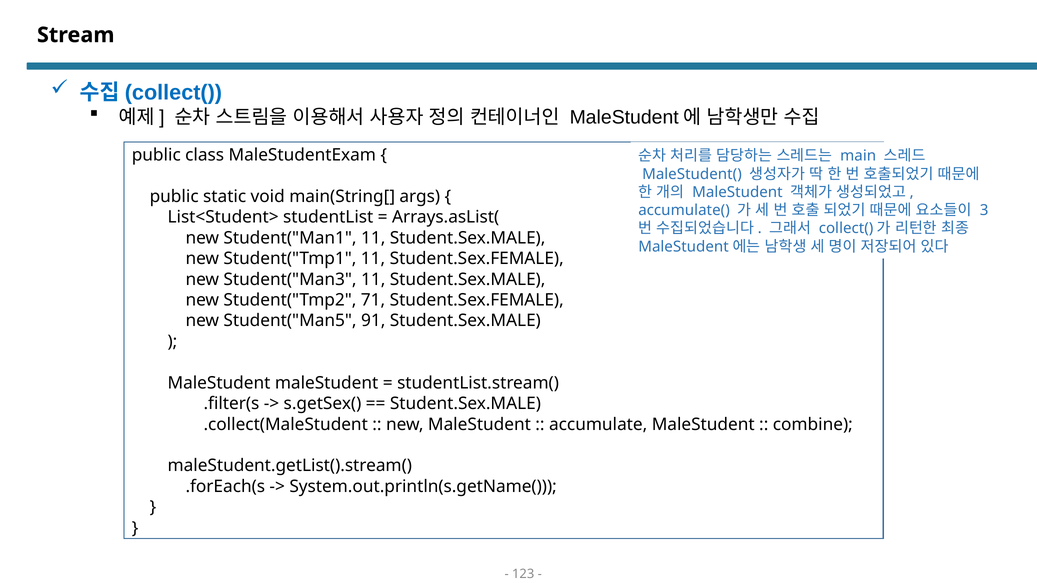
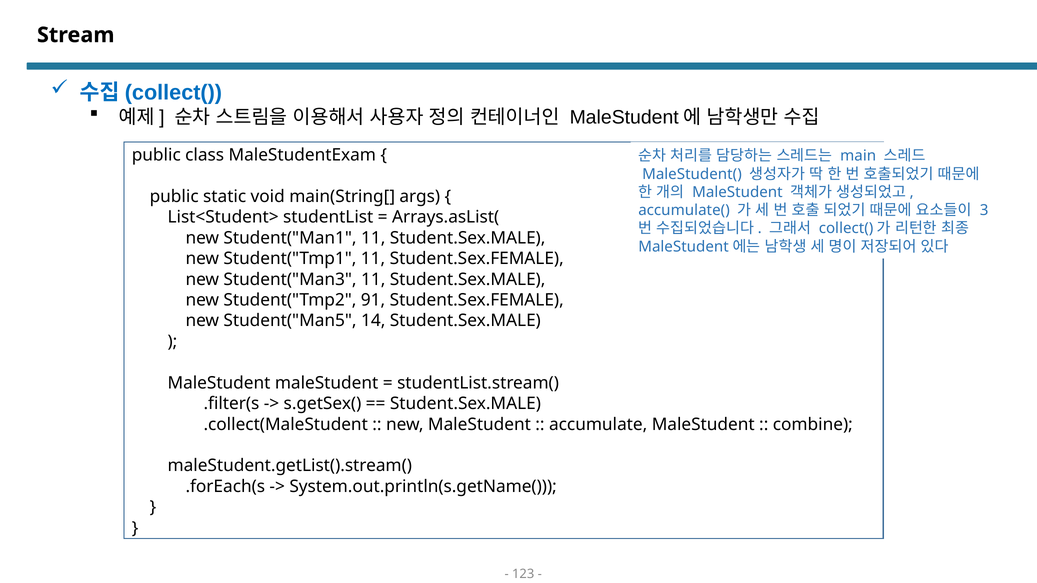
71: 71 -> 91
91: 91 -> 14
